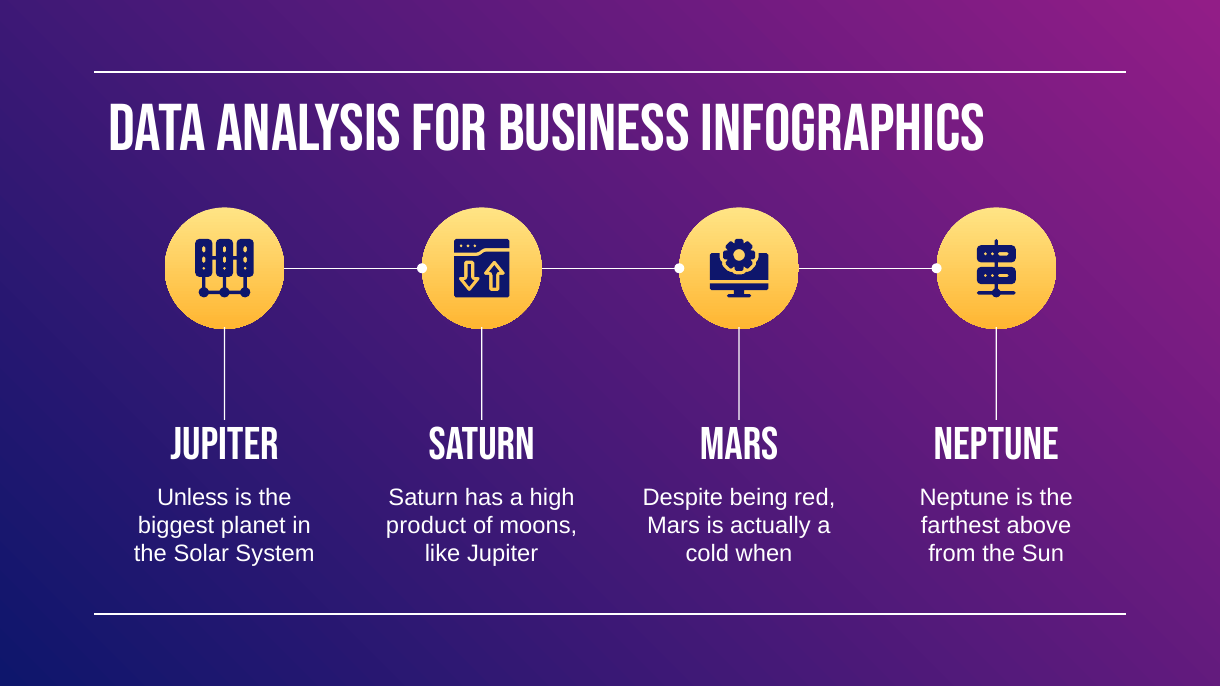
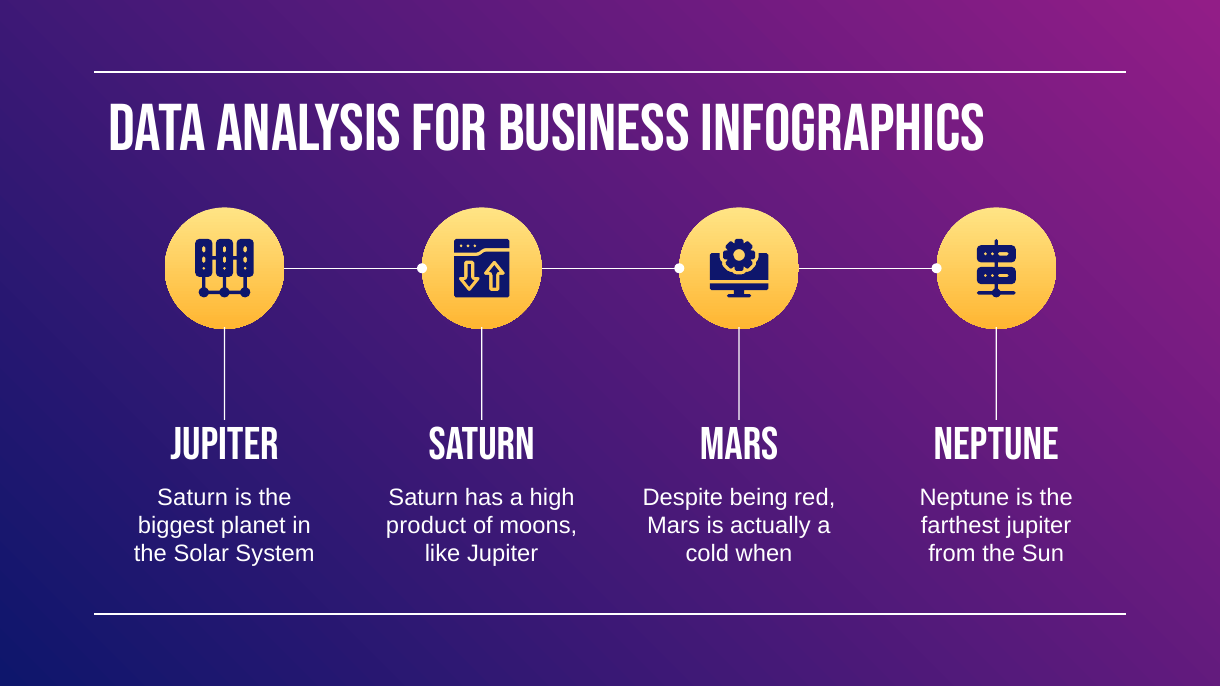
Unless at (193, 497): Unless -> Saturn
farthest above: above -> jupiter
